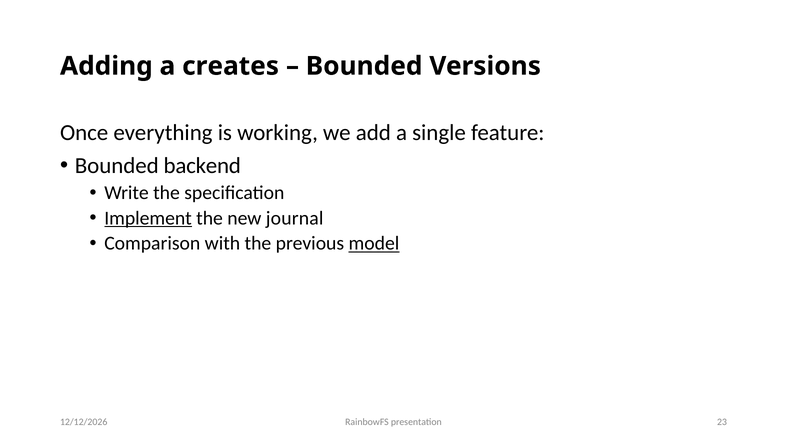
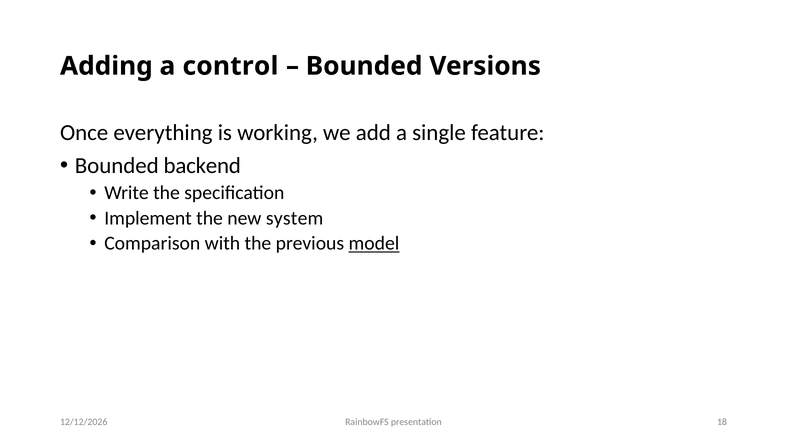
creates: creates -> control
Implement underline: present -> none
journal: journal -> system
23: 23 -> 18
